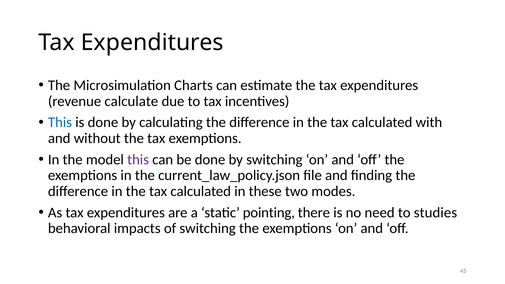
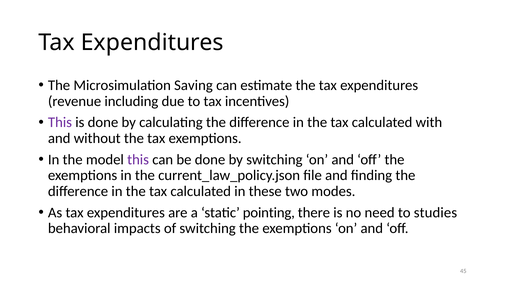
Charts: Charts -> Saving
calculate: calculate -> including
This at (60, 122) colour: blue -> purple
